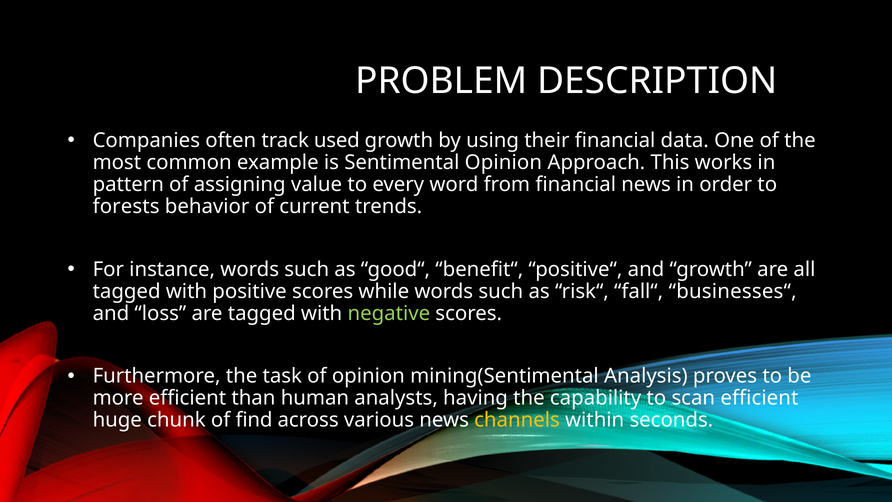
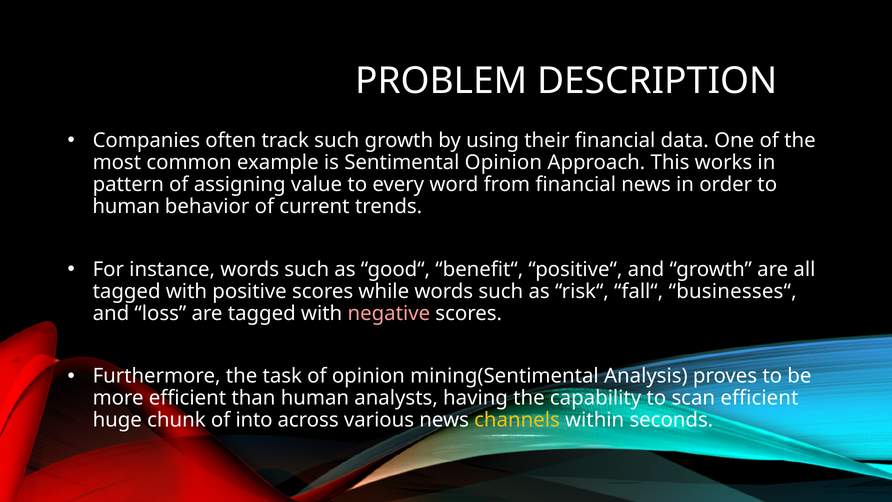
track used: used -> such
forests at (126, 206): forests -> human
negative colour: light green -> pink
find: find -> into
